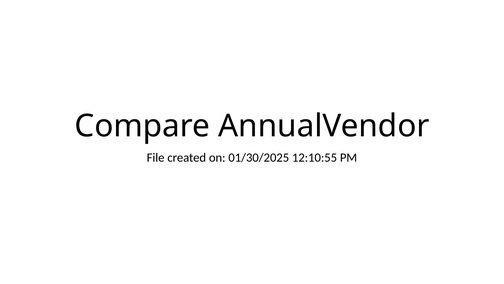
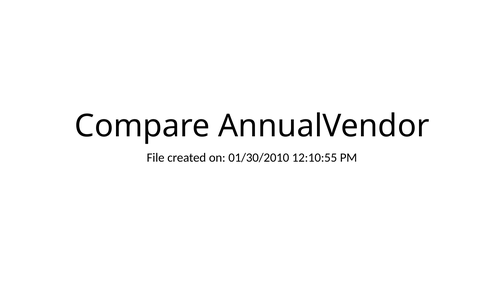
01/30/2025: 01/30/2025 -> 01/30/2010
